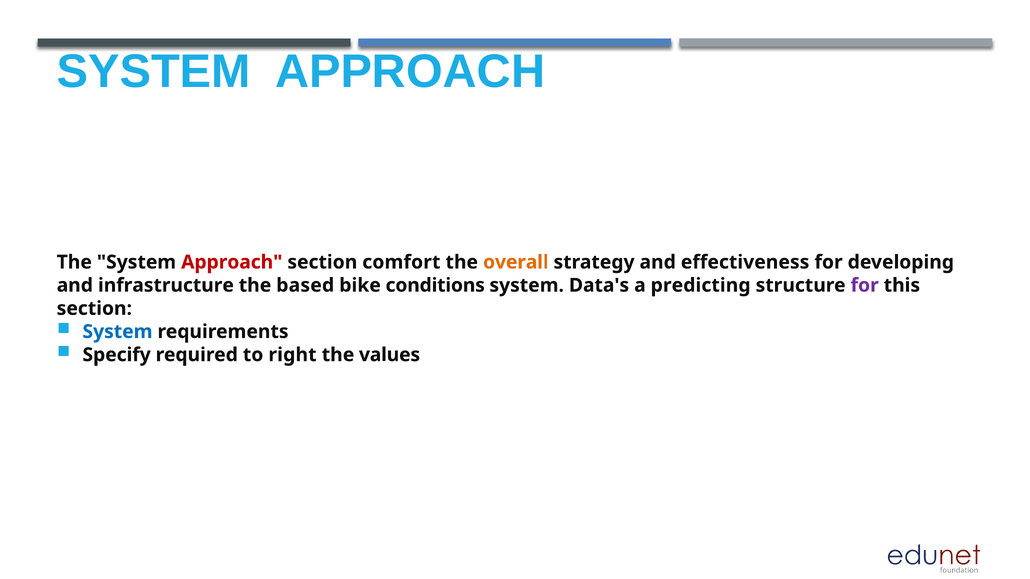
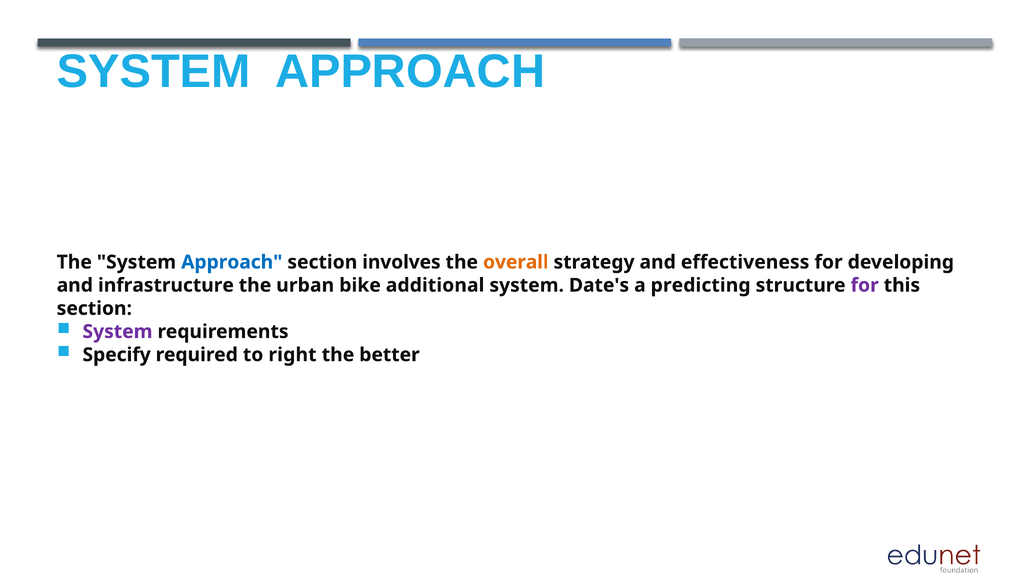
Approach at (232, 262) colour: red -> blue
comfort: comfort -> involves
based: based -> urban
conditions: conditions -> additional
Data's: Data's -> Date's
System at (118, 332) colour: blue -> purple
values: values -> better
